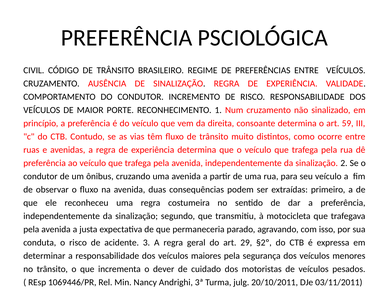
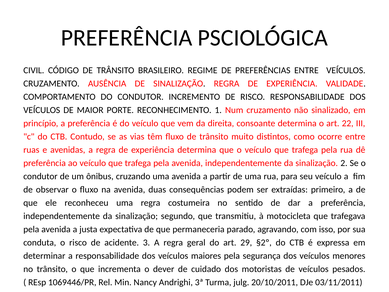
59: 59 -> 22
